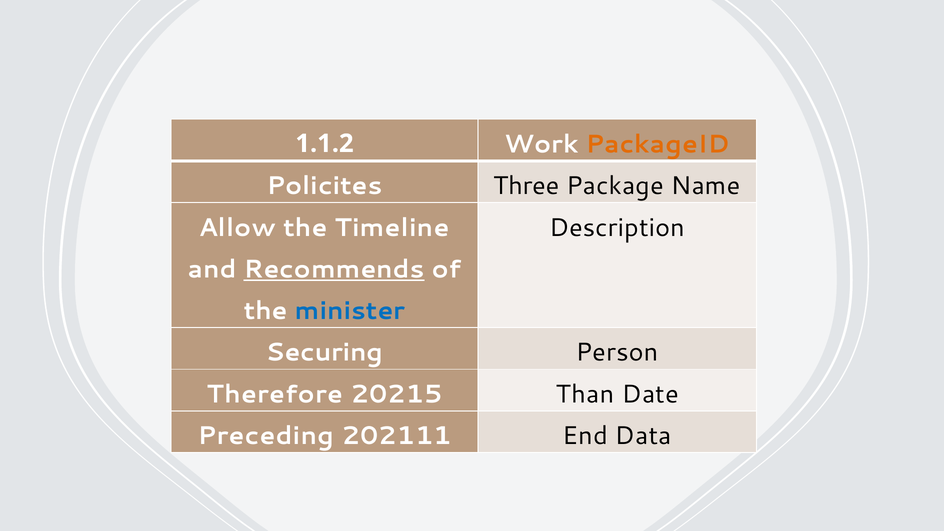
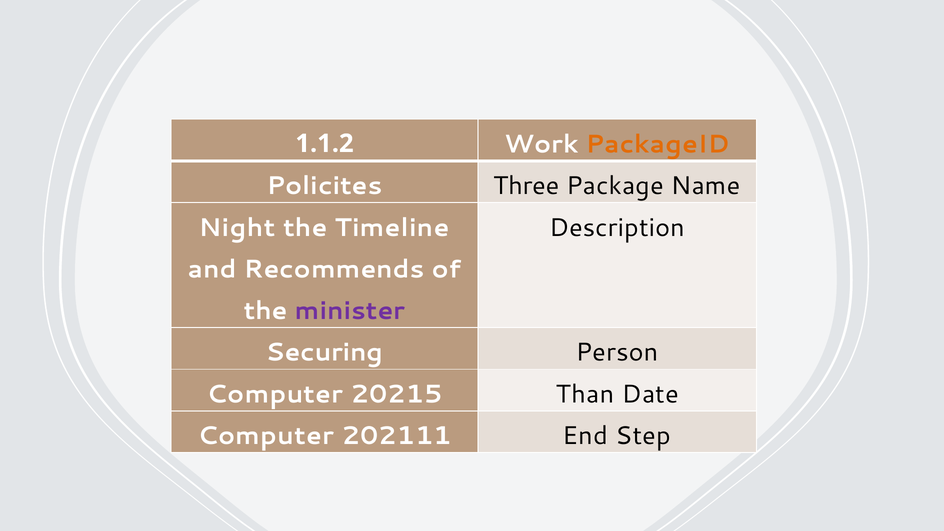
Allow: Allow -> Night
Recommends underline: present -> none
minister colour: blue -> purple
Therefore at (275, 394): Therefore -> Computer
Preceding at (266, 436): Preceding -> Computer
Data: Data -> Step
